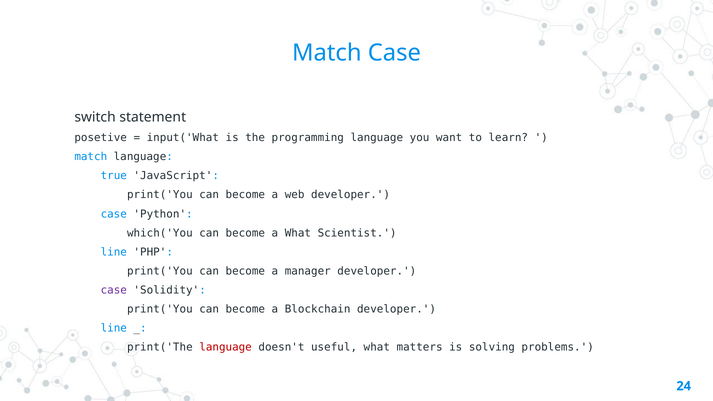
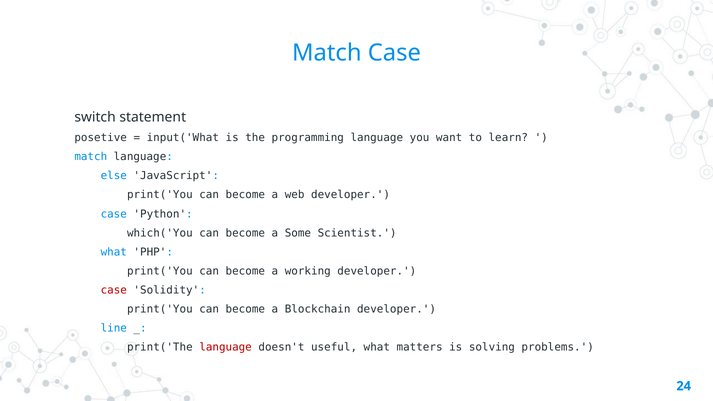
true: true -> else
a What: What -> Some
line at (114, 252): line -> what
manager: manager -> working
case at (114, 290) colour: purple -> red
